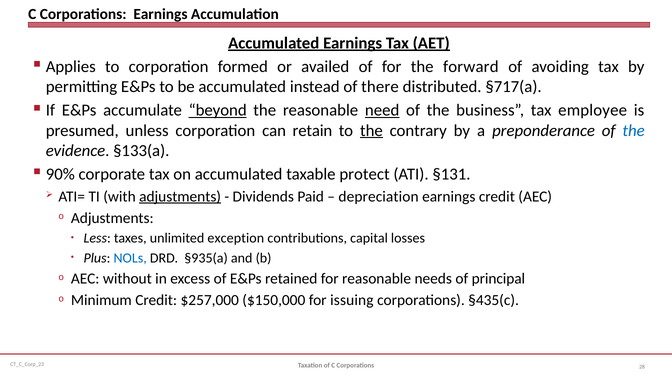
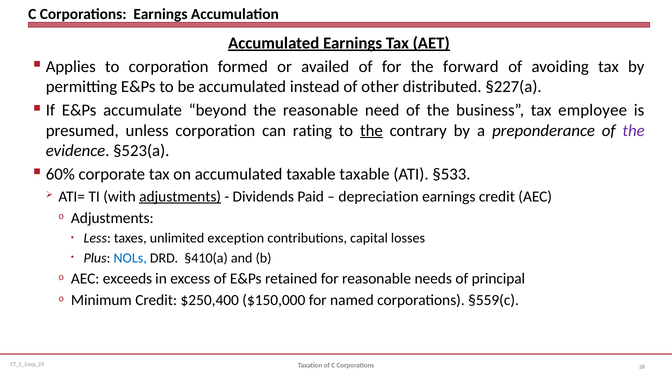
there: there -> other
§717(a: §717(a -> §227(a
beyond underline: present -> none
need underline: present -> none
retain: retain -> rating
the at (634, 130) colour: blue -> purple
§133(a: §133(a -> §523(a
90%: 90% -> 60%
taxable protect: protect -> taxable
§131: §131 -> §533
§935(a: §935(a -> §410(a
without: without -> exceeds
$257,000: $257,000 -> $250,400
issuing: issuing -> named
§435(c: §435(c -> §559(c
